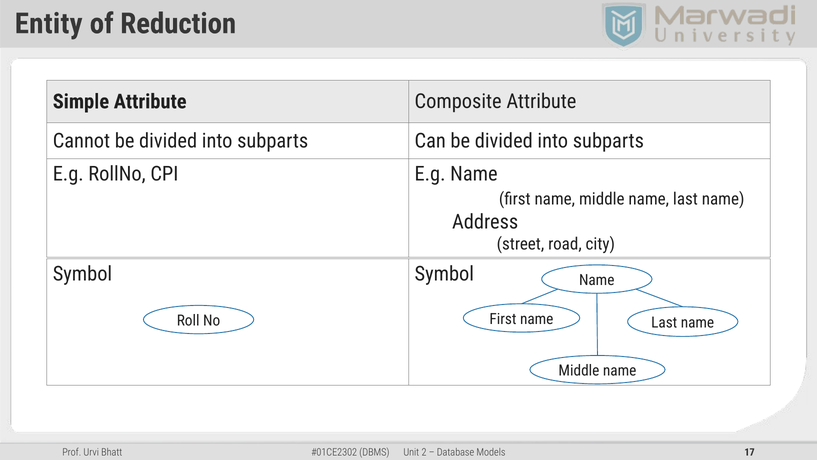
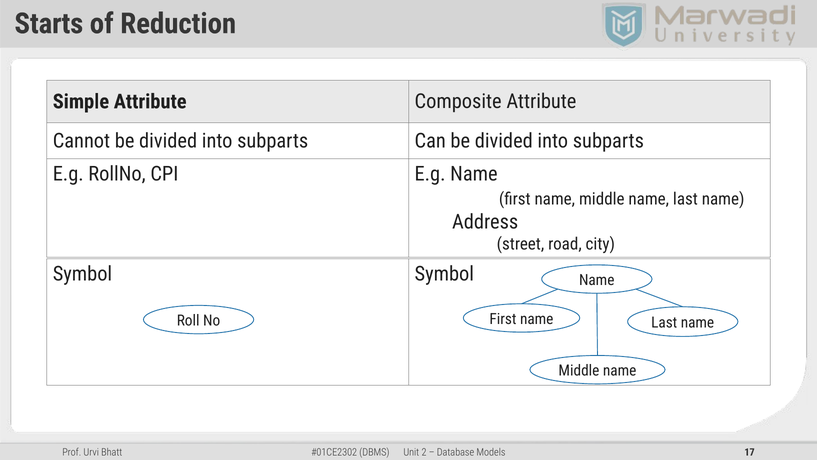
Entity: Entity -> Starts
